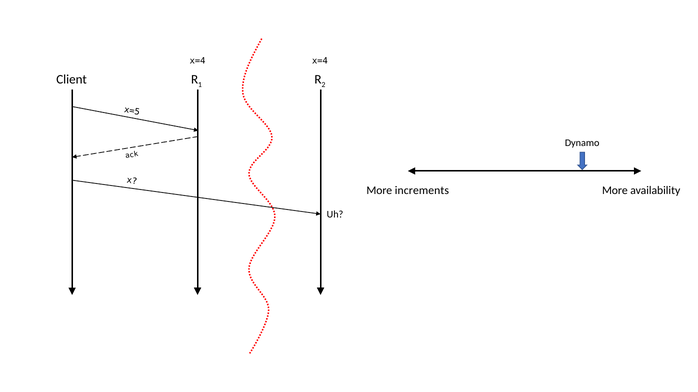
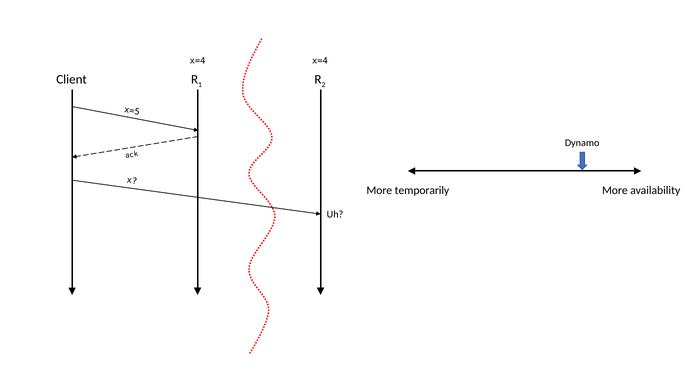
increments: increments -> temporarily
